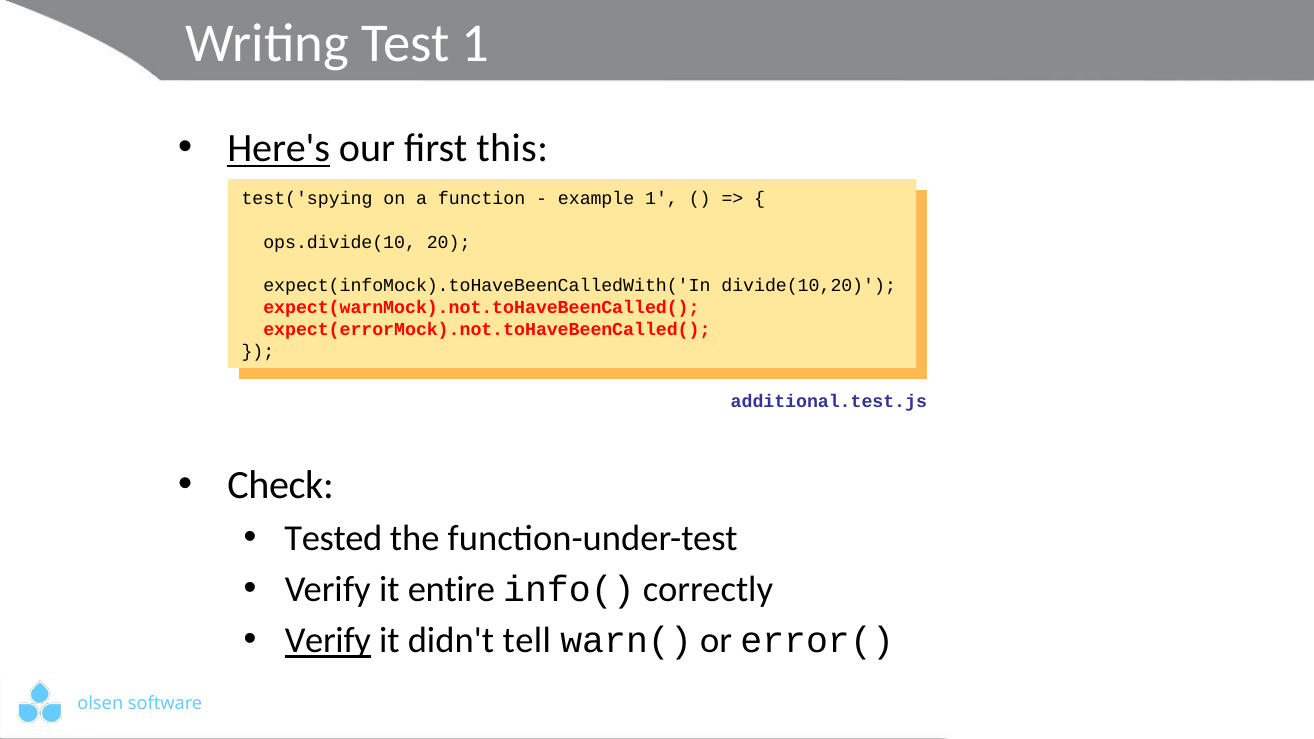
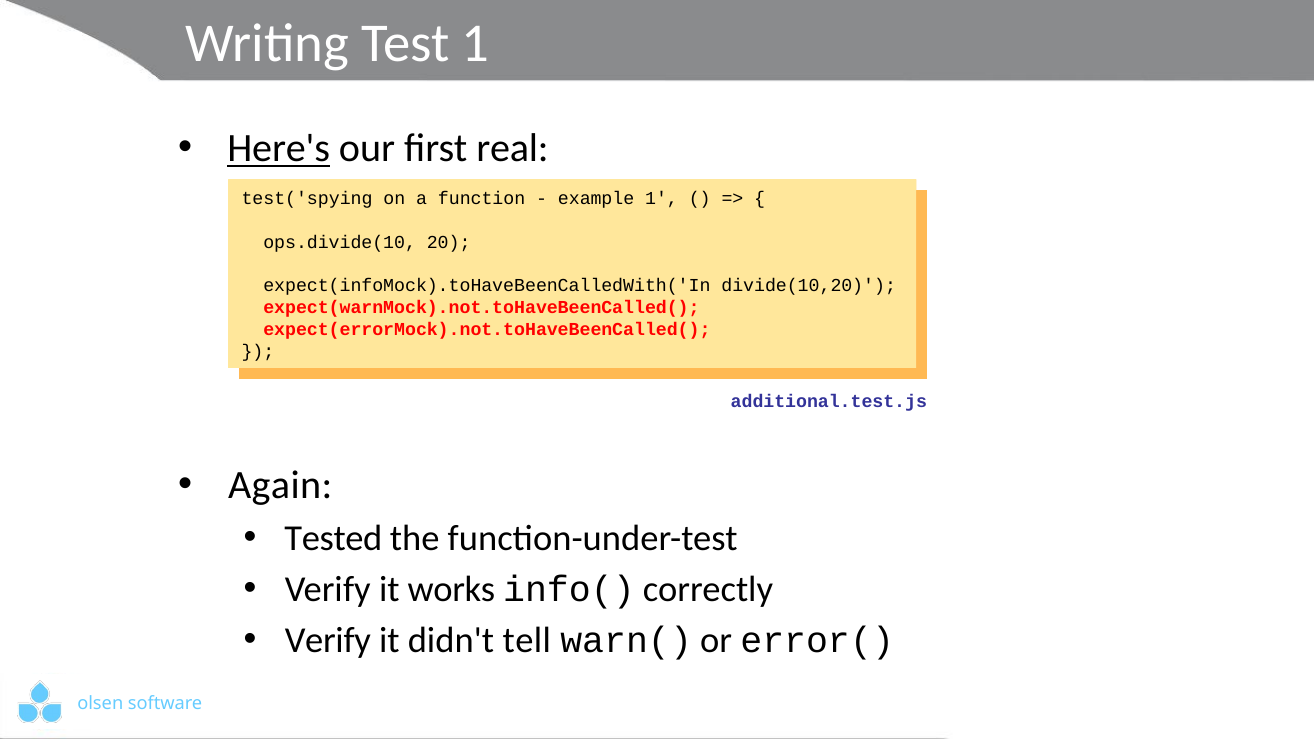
this: this -> real
Check: Check -> Again
entire: entire -> works
Verify at (328, 641) underline: present -> none
